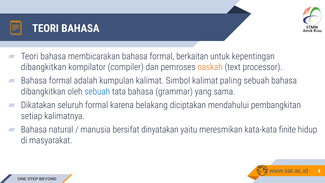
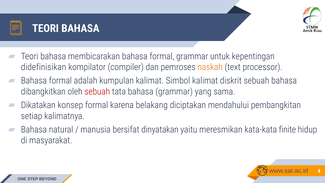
formal berkaitan: berkaitan -> grammar
dibangkitkan at (44, 67): dibangkitkan -> didefinisikan
paling: paling -> diskrit
sebuah at (97, 92) colour: blue -> red
seluruh: seluruh -> konsep
